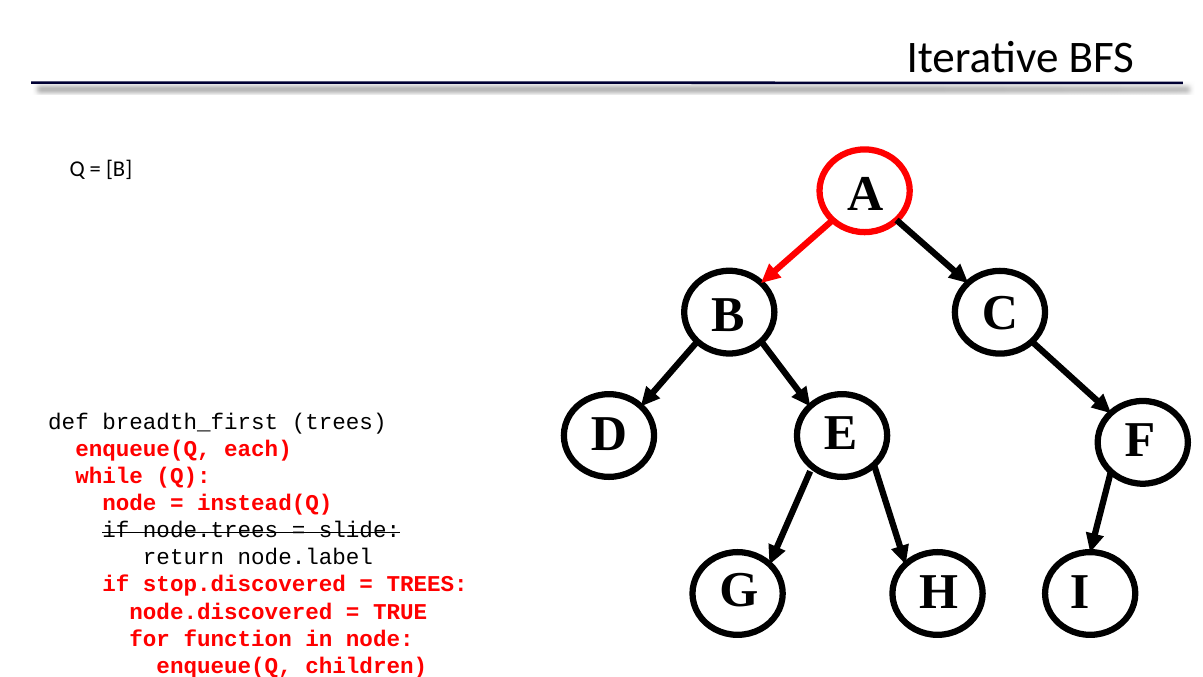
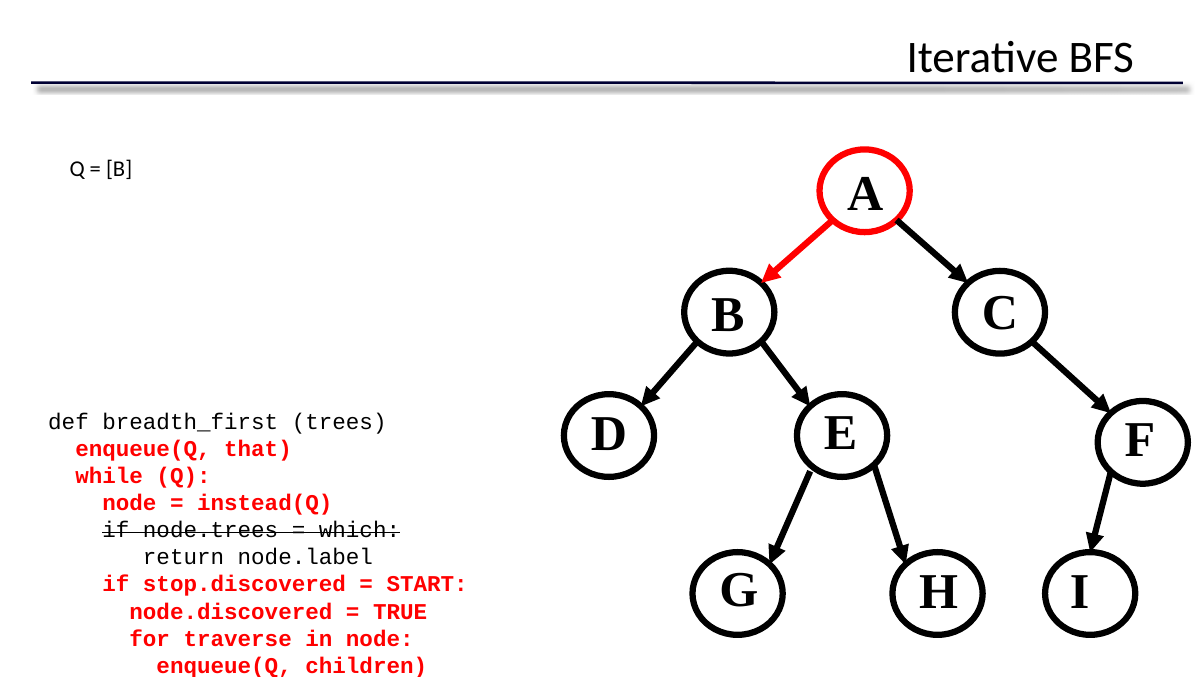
each: each -> that
slide: slide -> which
TREES at (427, 584): TREES -> START
function: function -> traverse
